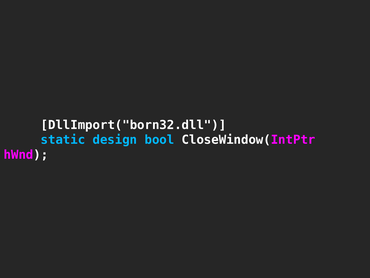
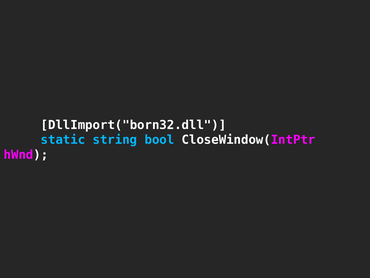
design: design -> string
